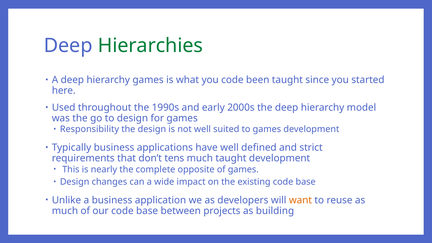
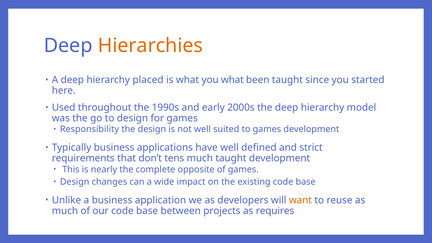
Hierarchies colour: green -> orange
hierarchy games: games -> placed
you code: code -> what
building: building -> requires
